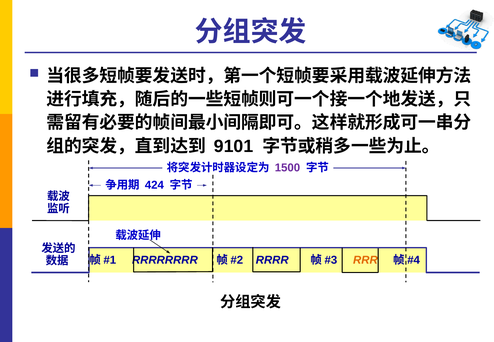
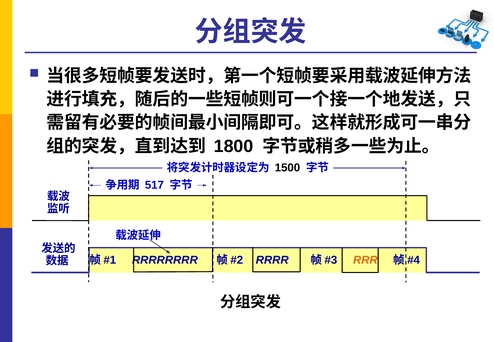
9101: 9101 -> 1800
1500 colour: purple -> black
424: 424 -> 517
